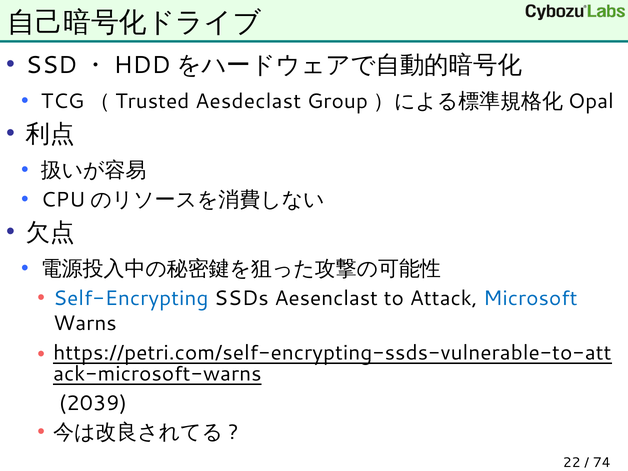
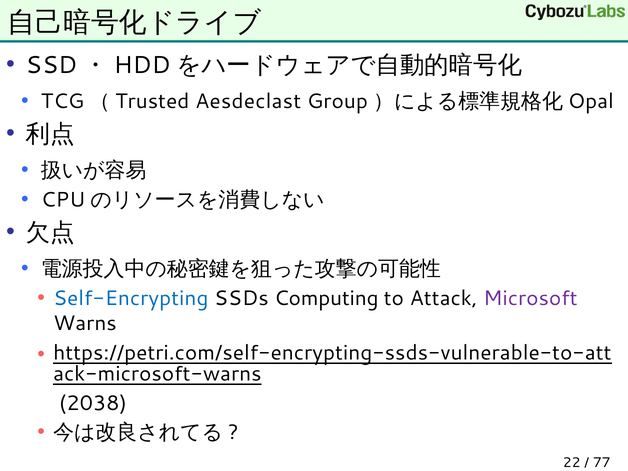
Aesenclast: Aesenclast -> Computing
Microsoft colour: blue -> purple
2039: 2039 -> 2038
74: 74 -> 77
